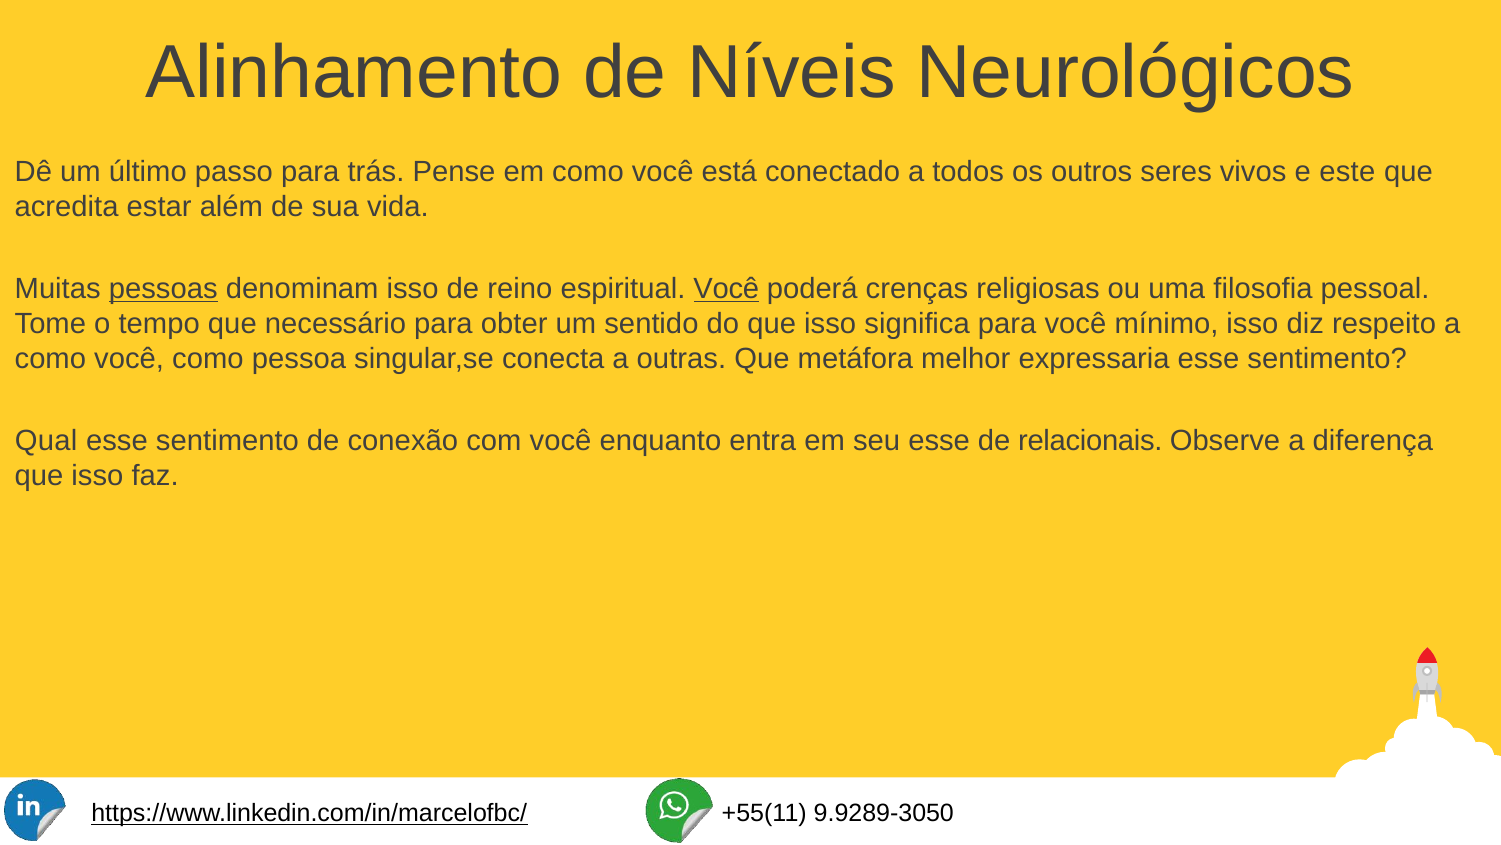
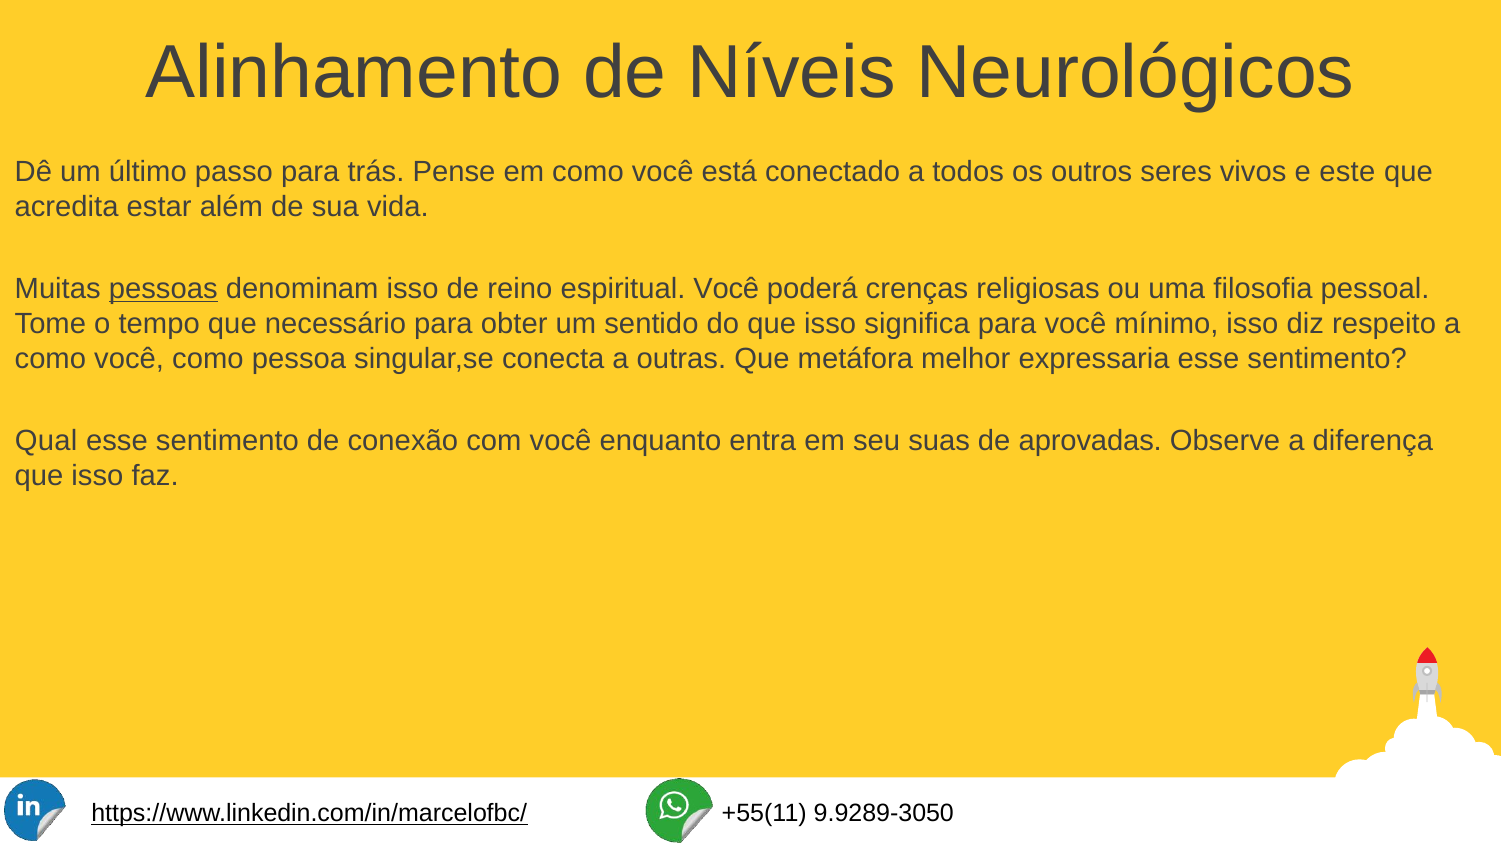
Você at (726, 289) underline: present -> none
seu esse: esse -> suas
relacionais: relacionais -> aprovadas
